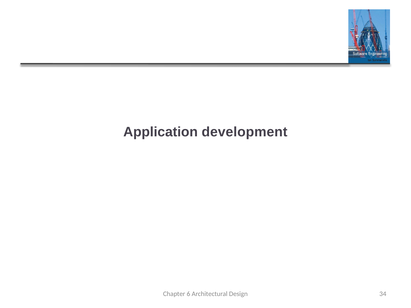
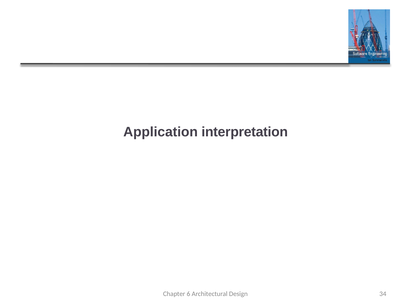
development: development -> interpretation
